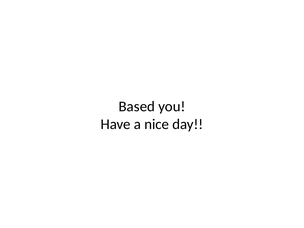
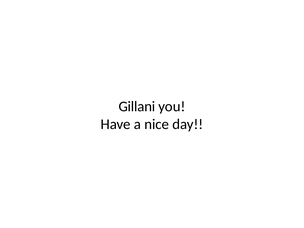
Based: Based -> Gillani
